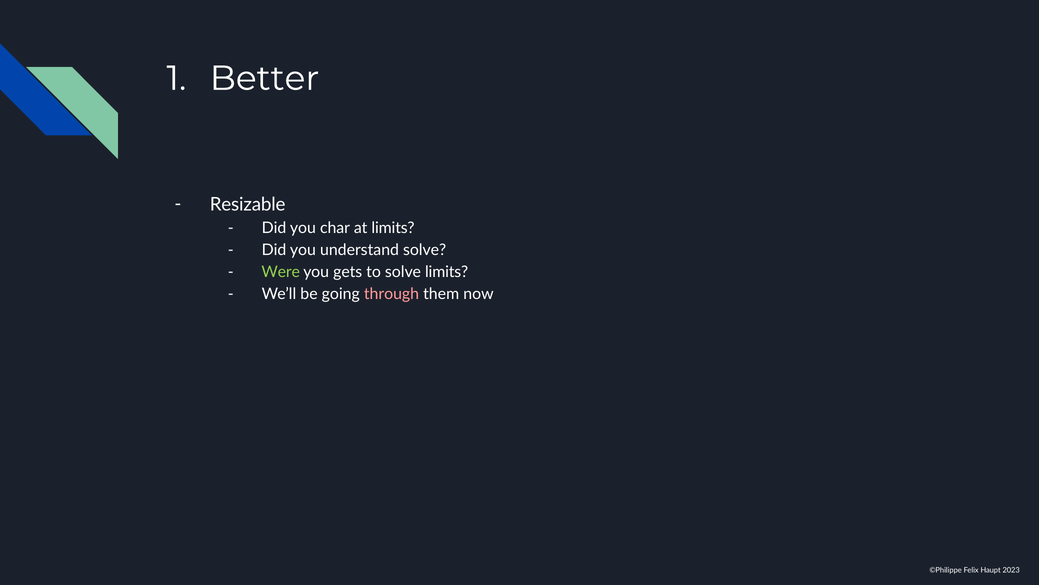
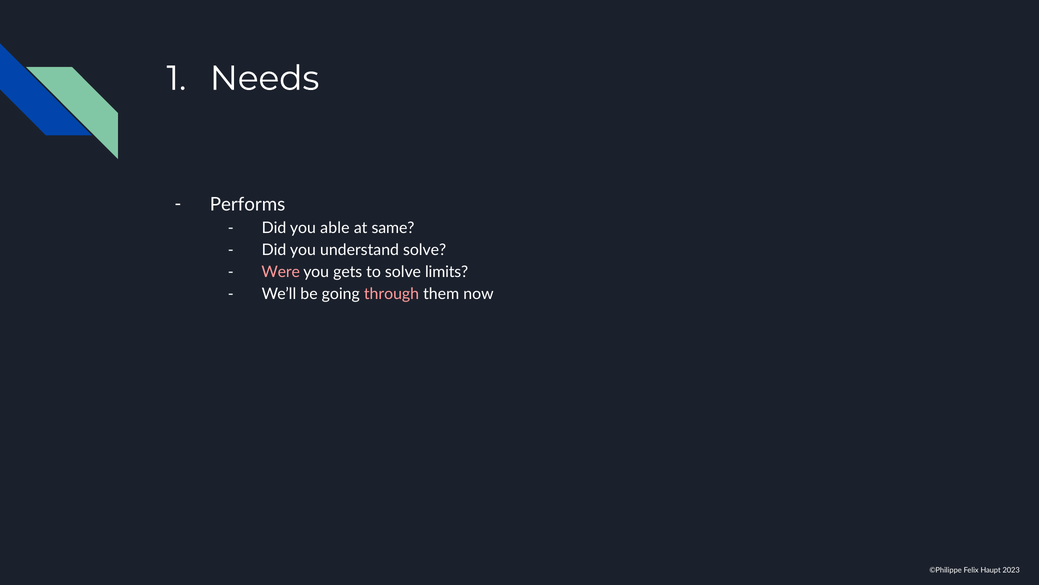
Better: Better -> Needs
Resizable: Resizable -> Performs
char: char -> able
at limits: limits -> same
Were colour: light green -> pink
